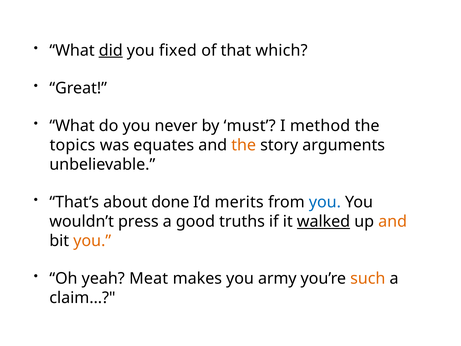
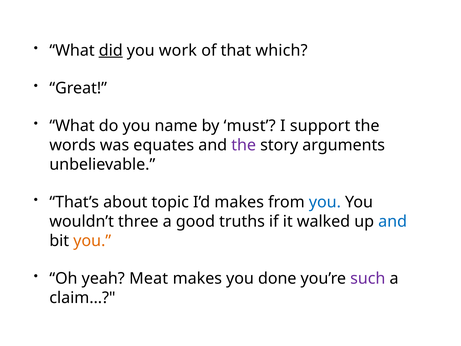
fixed: fixed -> work
never: never -> name
method: method -> support
topics: topics -> words
the at (244, 145) colour: orange -> purple
done: done -> topic
I’d merits: merits -> makes
press: press -> three
walked underline: present -> none
and at (393, 221) colour: orange -> blue
army: army -> done
such colour: orange -> purple
